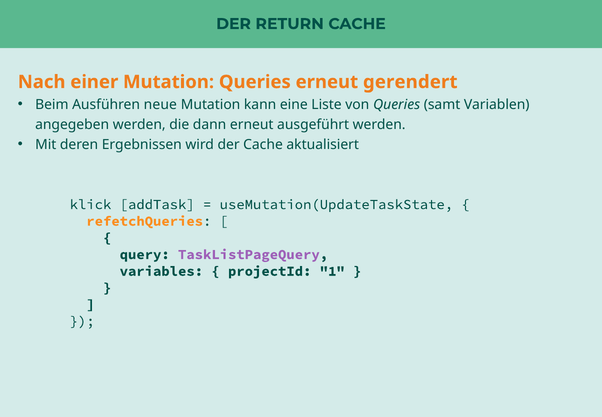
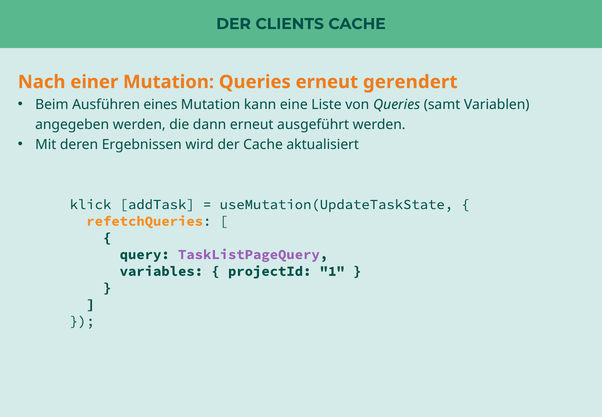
RETURN: RETURN -> CLIENTS
neue: neue -> eines
